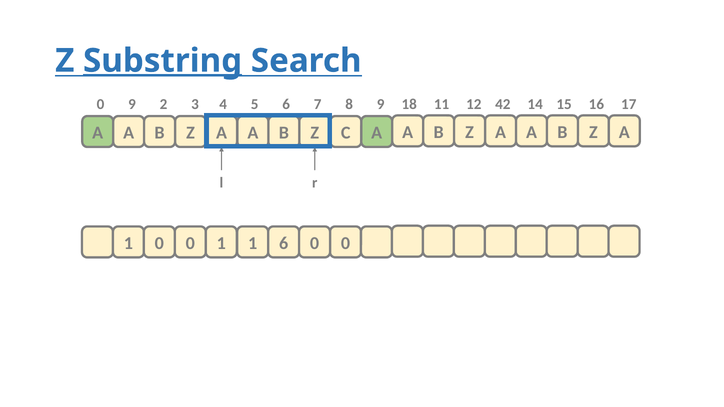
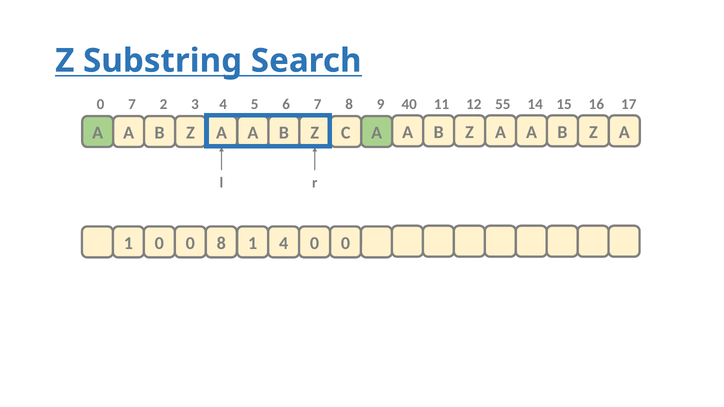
Substring underline: present -> none
0 9: 9 -> 7
18: 18 -> 40
42: 42 -> 55
0 1: 1 -> 8
1 6: 6 -> 4
